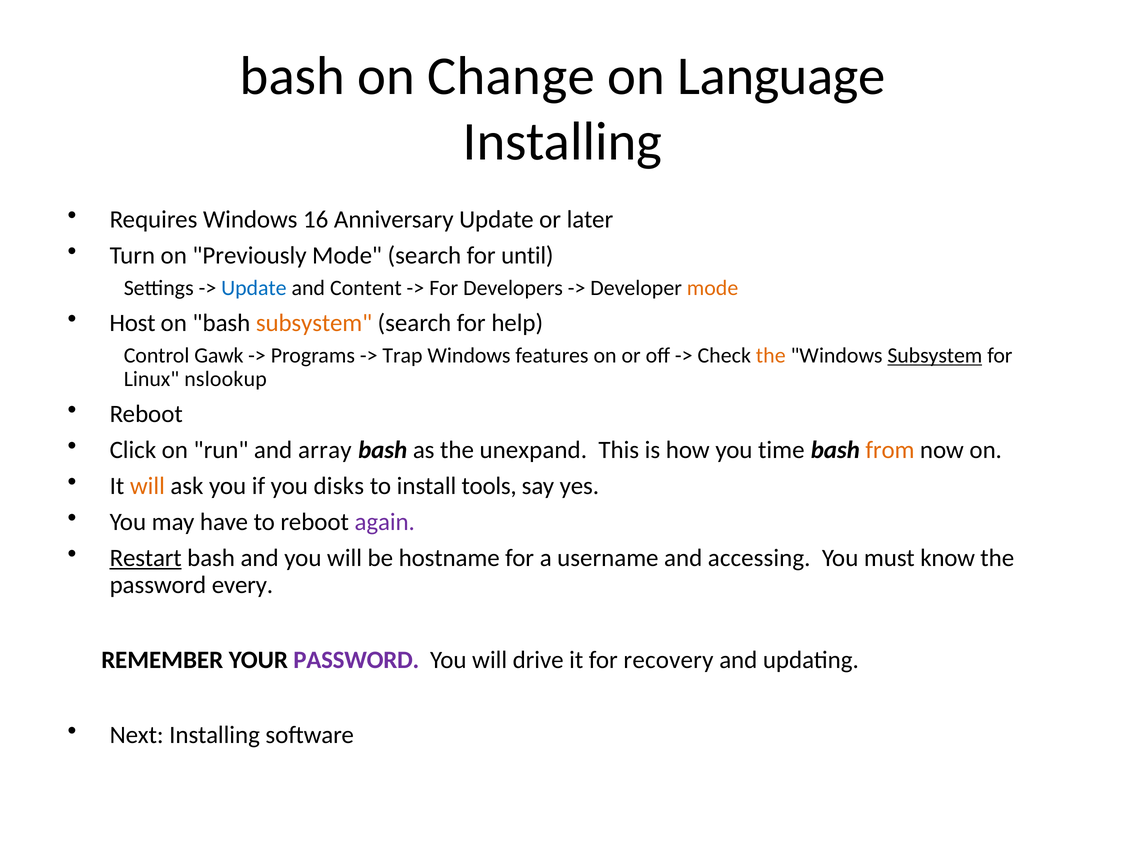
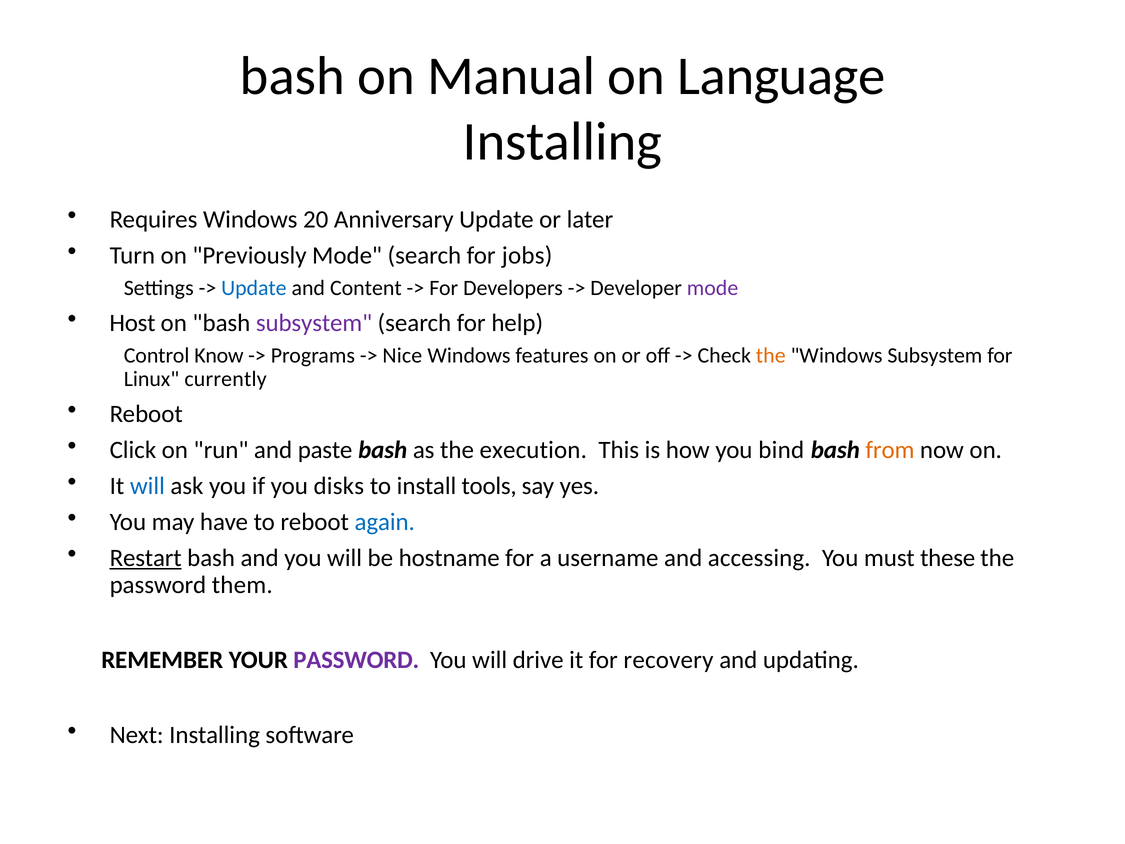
Change: Change -> Manual
16: 16 -> 20
until: until -> jobs
mode at (713, 288) colour: orange -> purple
subsystem at (314, 323) colour: orange -> purple
Gawk: Gawk -> Know
Trap: Trap -> Nice
Subsystem at (935, 355) underline: present -> none
nslookup: nslookup -> currently
array: array -> paste
unexpand: unexpand -> execution
time: time -> bind
will at (147, 486) colour: orange -> blue
again colour: purple -> blue
know: know -> these
every: every -> them
